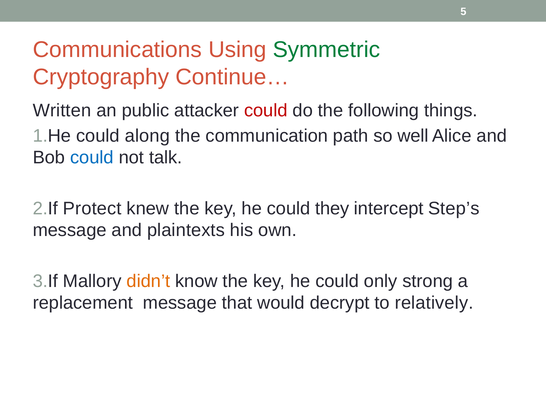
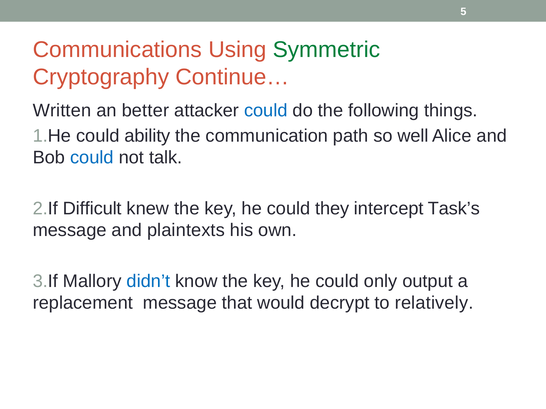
public: public -> better
could at (266, 110) colour: red -> blue
along: along -> ability
Protect: Protect -> Difficult
Step’s: Step’s -> Task’s
didn’t colour: orange -> blue
strong: strong -> output
